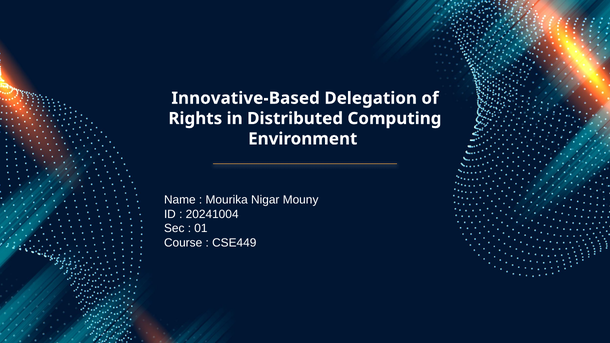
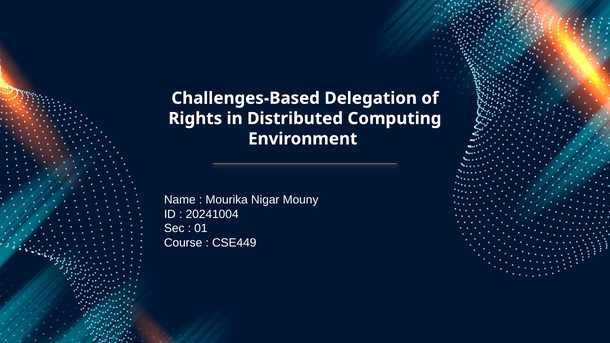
Innovative-Based: Innovative-Based -> Challenges-Based
